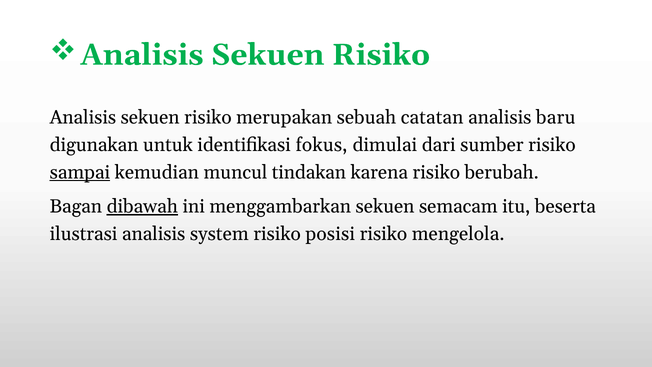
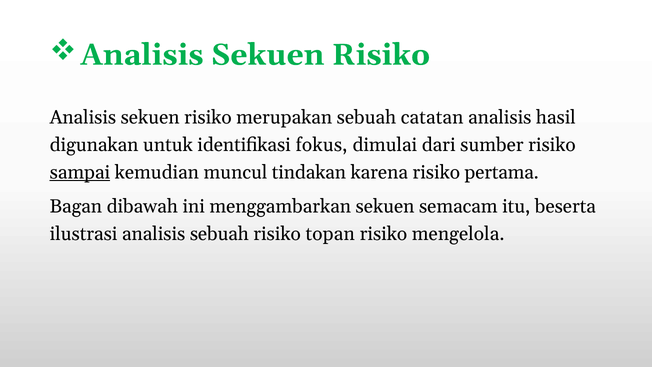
baru: baru -> hasil
berubah: berubah -> pertama
dibawah underline: present -> none
analisis system: system -> sebuah
posisi: posisi -> topan
